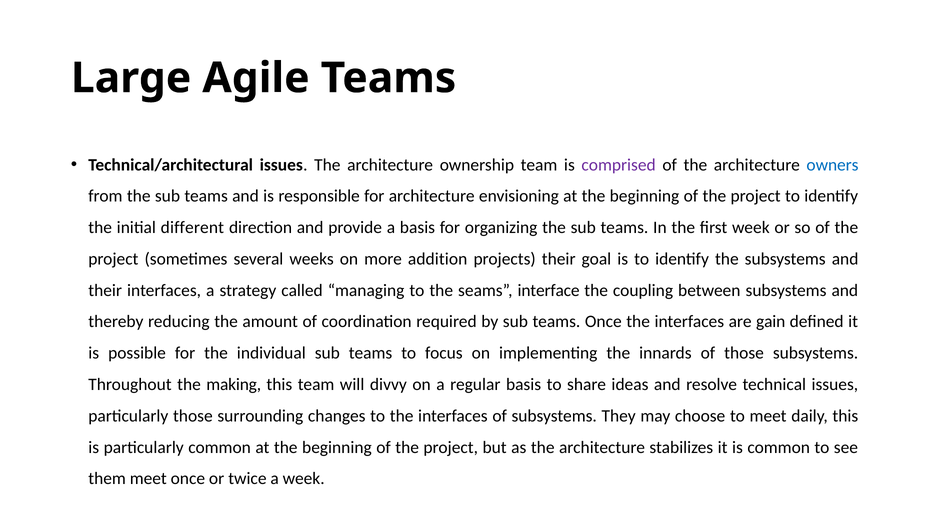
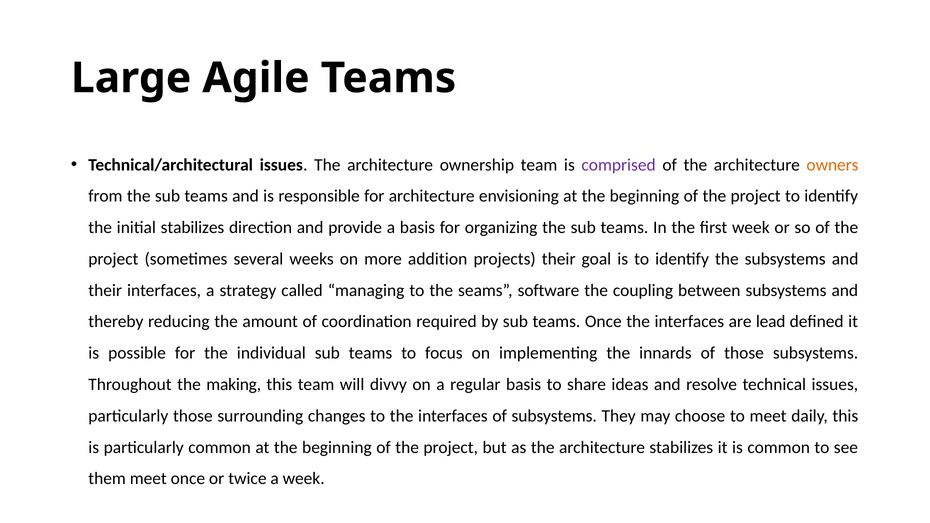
owners colour: blue -> orange
initial different: different -> stabilizes
interface: interface -> software
gain: gain -> lead
